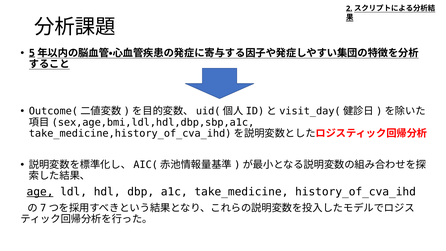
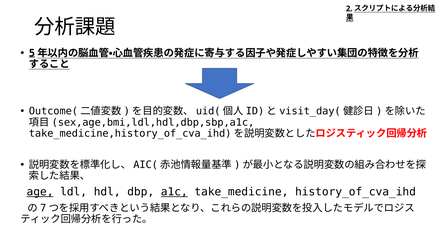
a1c underline: none -> present
